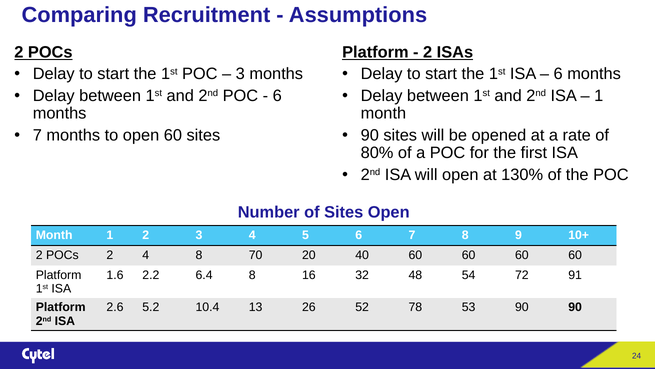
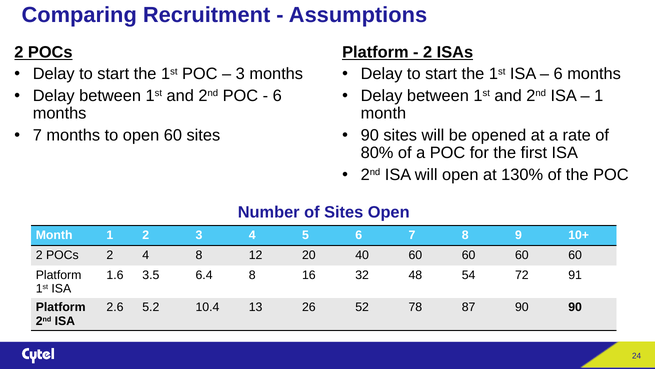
70: 70 -> 12
2.2: 2.2 -> 3.5
53: 53 -> 87
